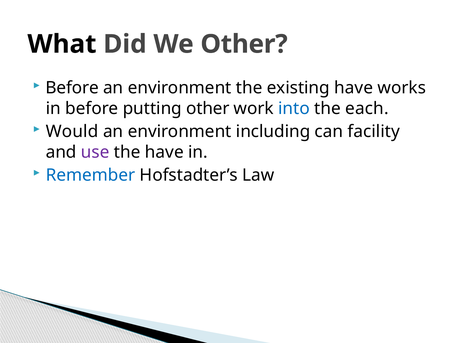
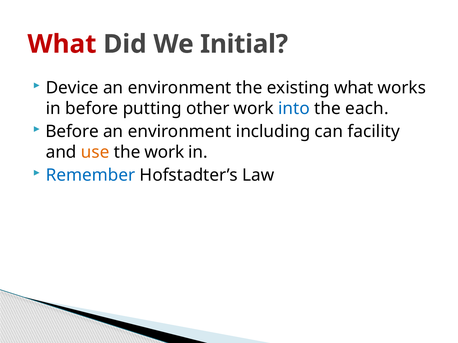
What at (62, 44) colour: black -> red
We Other: Other -> Initial
Before at (72, 88): Before -> Device
existing have: have -> what
Would at (72, 132): Would -> Before
use colour: purple -> orange
the have: have -> work
